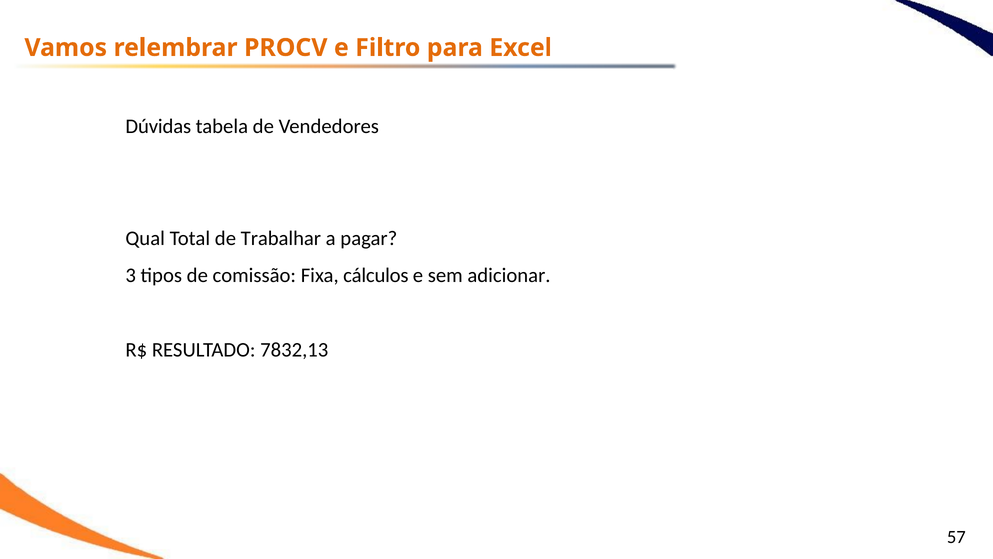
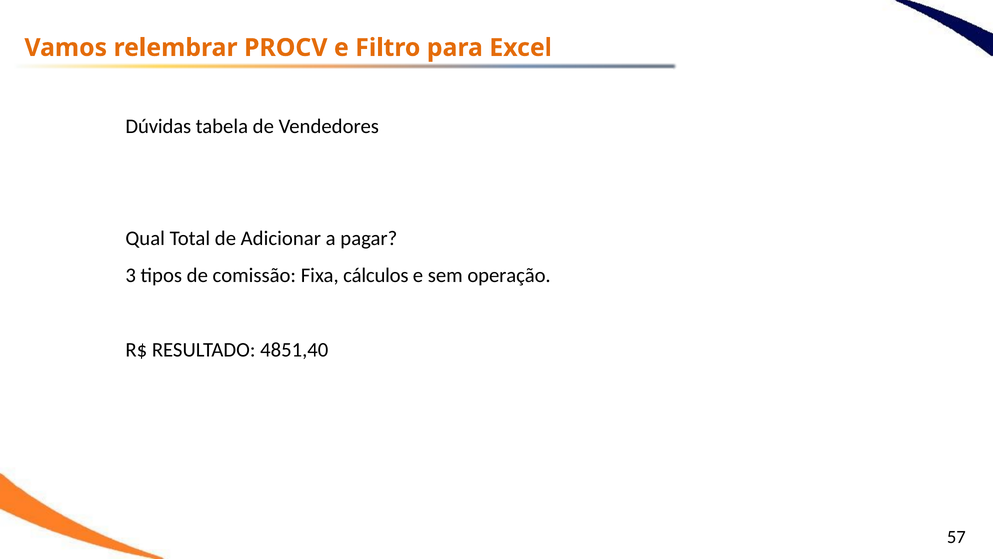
Trabalhar: Trabalhar -> Adicionar
adicionar: adicionar -> operação
7832,13: 7832,13 -> 4851,40
